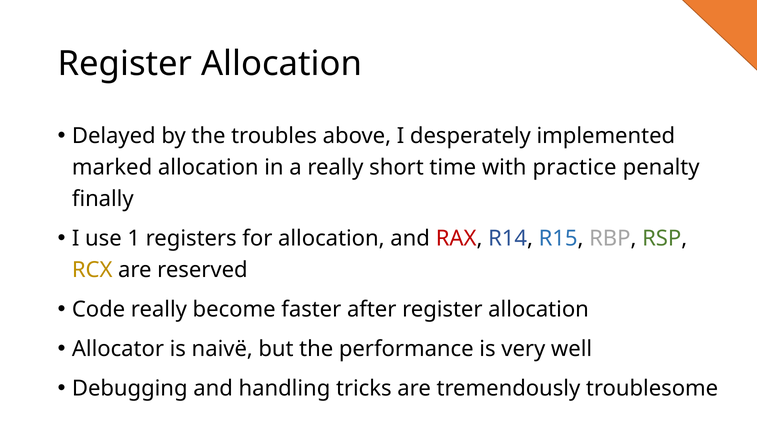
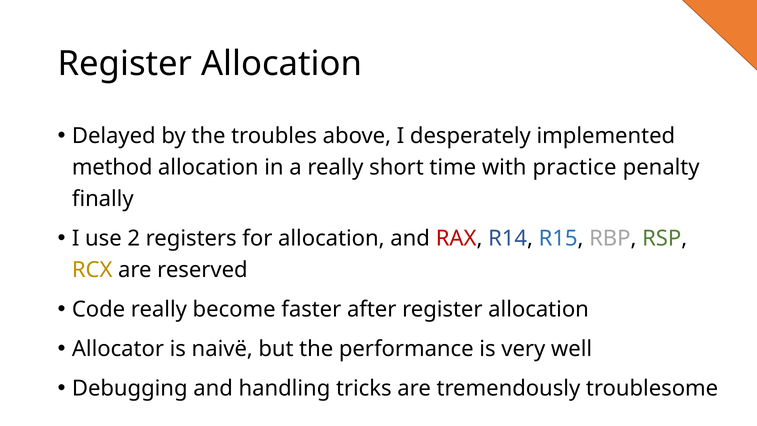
marked: marked -> method
1: 1 -> 2
